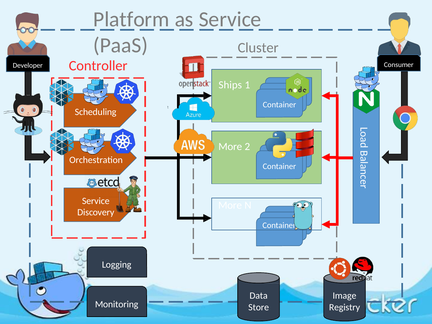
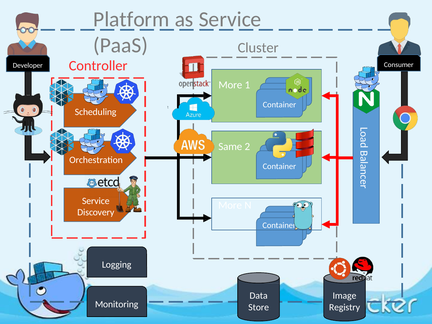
Ships at (230, 85): Ships -> More
More at (230, 147): More -> Same
